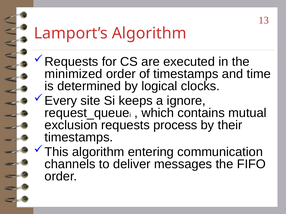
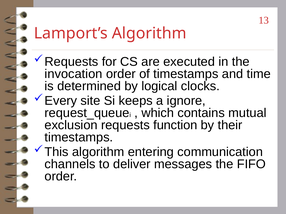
minimized: minimized -> invocation
process: process -> function
